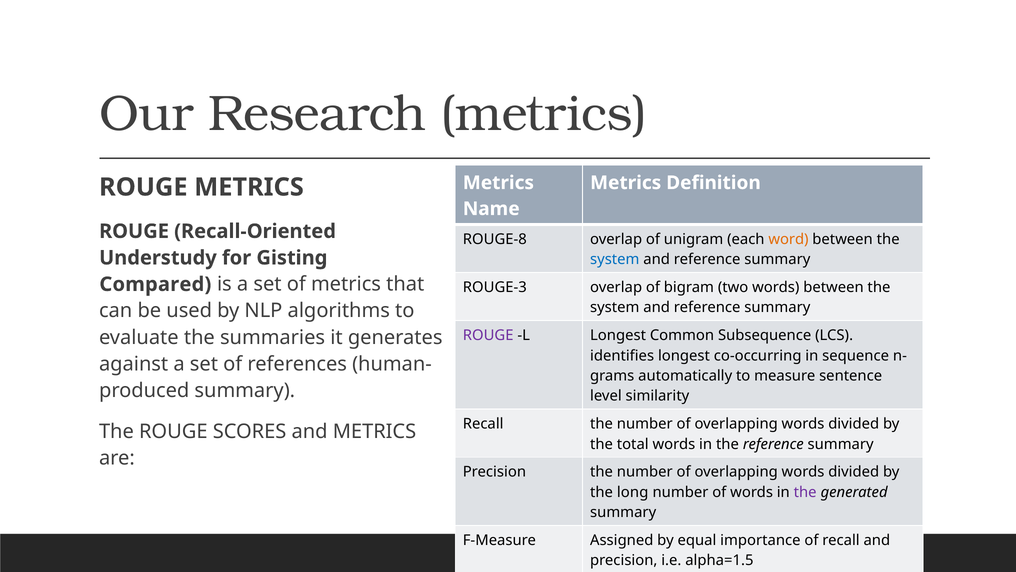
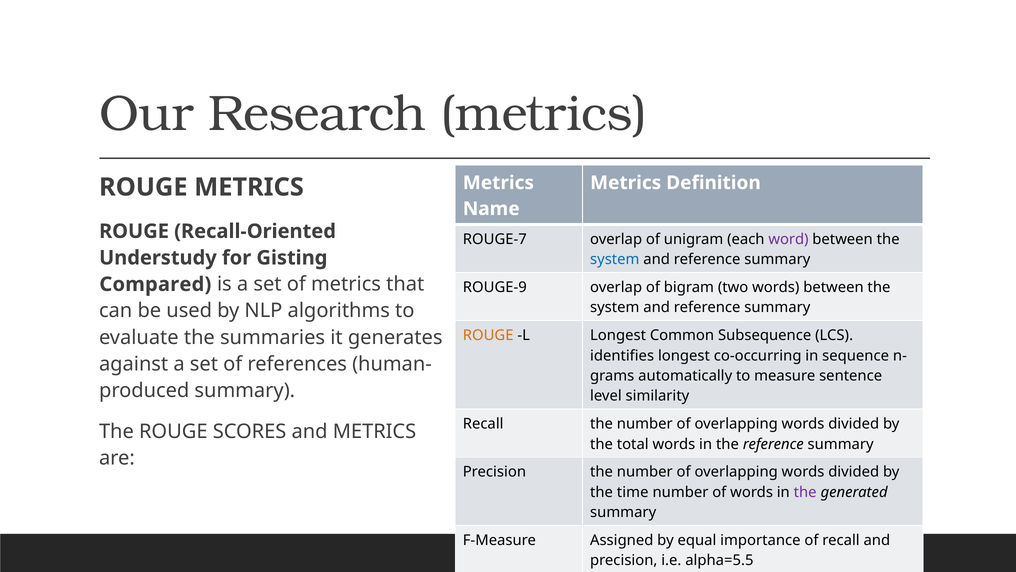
ROUGE-8: ROUGE-8 -> ROUGE-7
word colour: orange -> purple
ROUGE-3: ROUGE-3 -> ROUGE-9
ROUGE at (488, 335) colour: purple -> orange
long: long -> time
alpha=1.5: alpha=1.5 -> alpha=5.5
